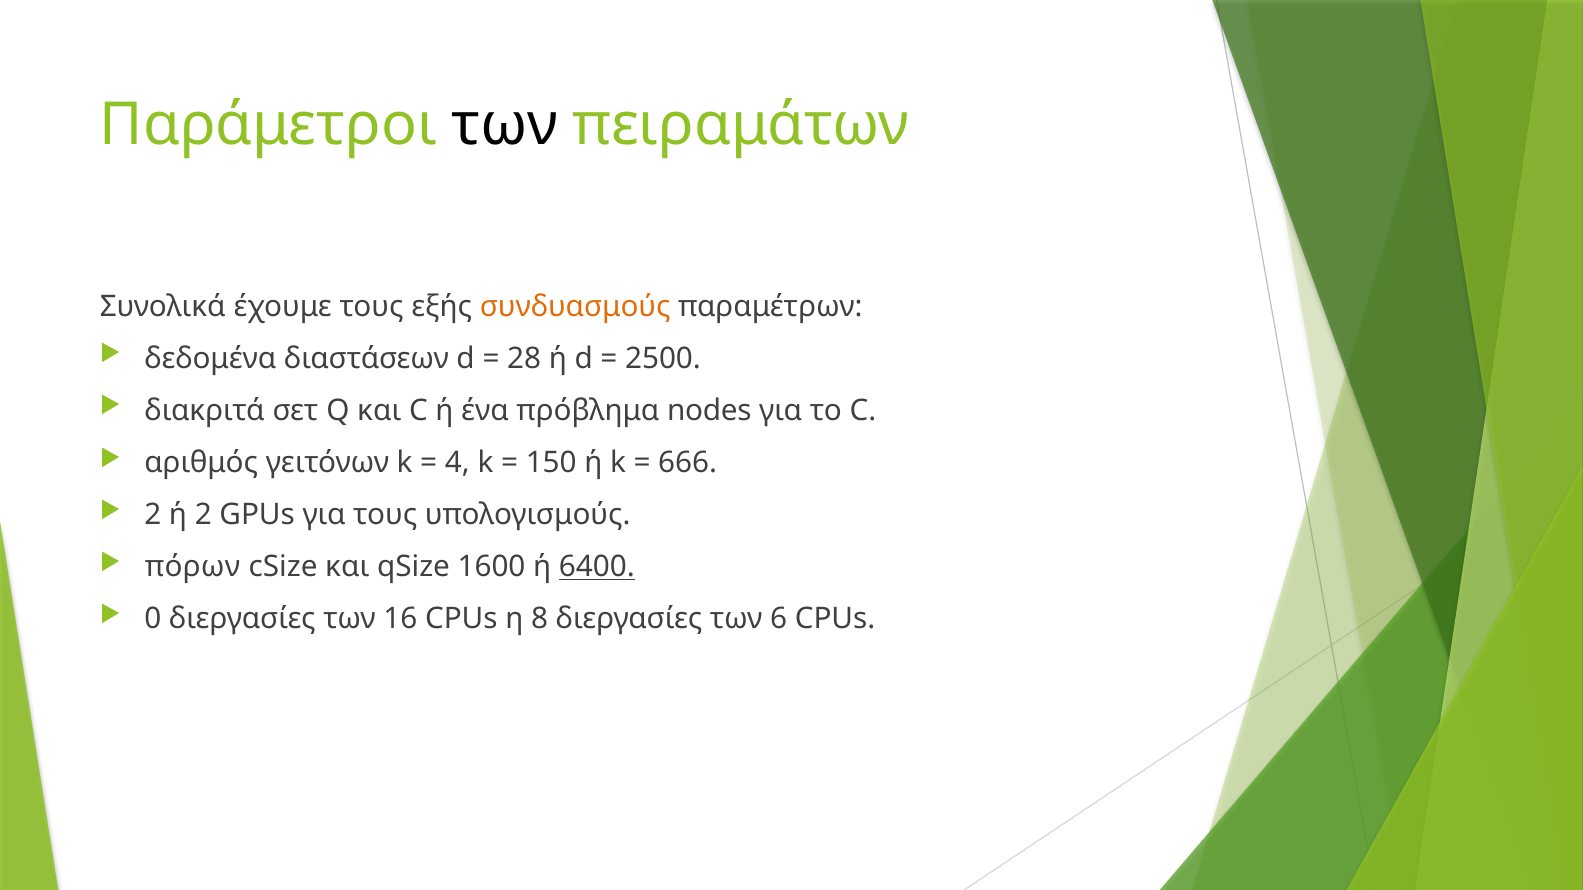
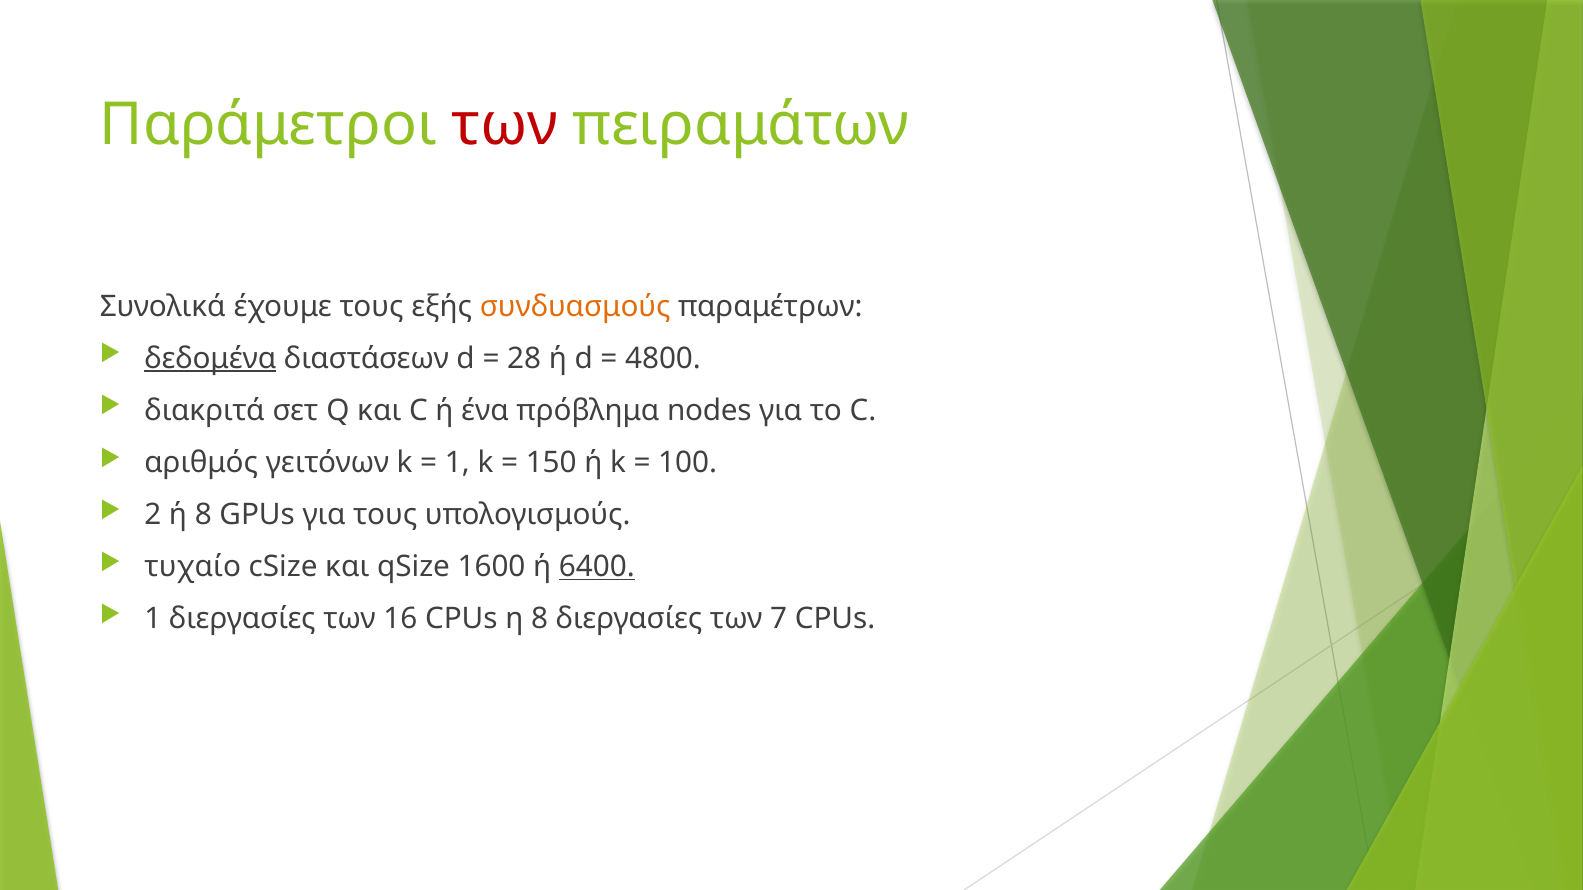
των at (505, 125) colour: black -> red
δεδομένα underline: none -> present
2500: 2500 -> 4800
4 at (457, 463): 4 -> 1
666: 666 -> 100
ή 2: 2 -> 8
πόρων: πόρων -> τυχαίο
0 at (153, 619): 0 -> 1
6: 6 -> 7
